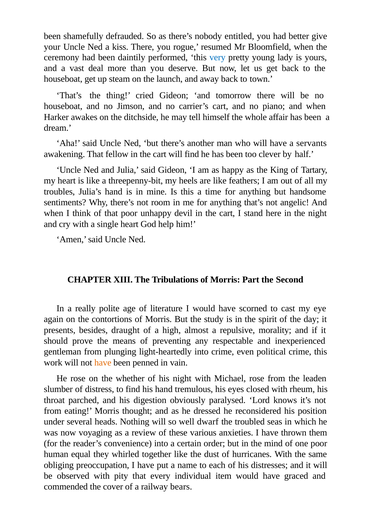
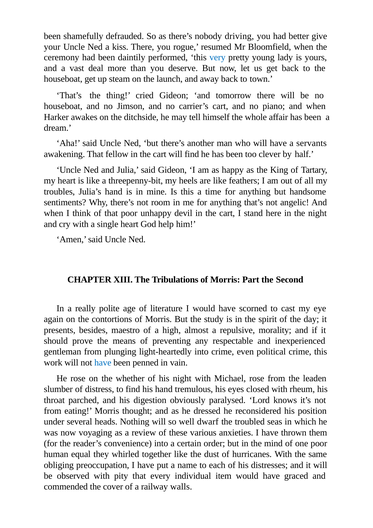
entitled: entitled -> driving
draught: draught -> maestro
have at (103, 362) colour: orange -> blue
bears: bears -> walls
